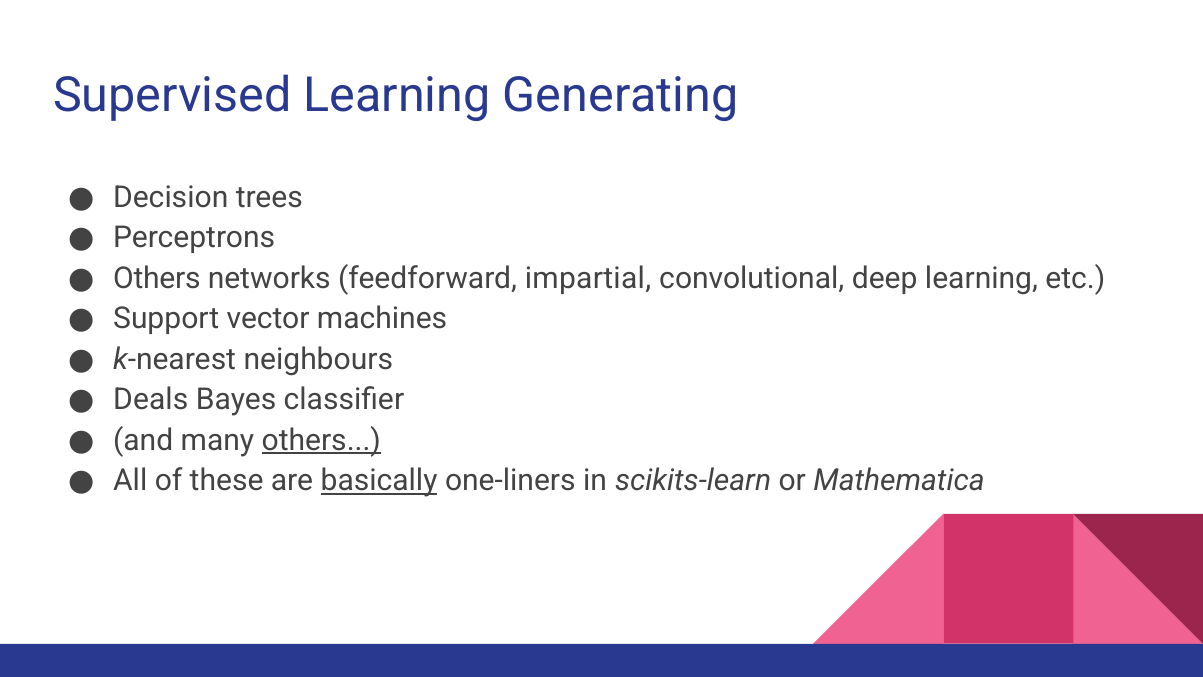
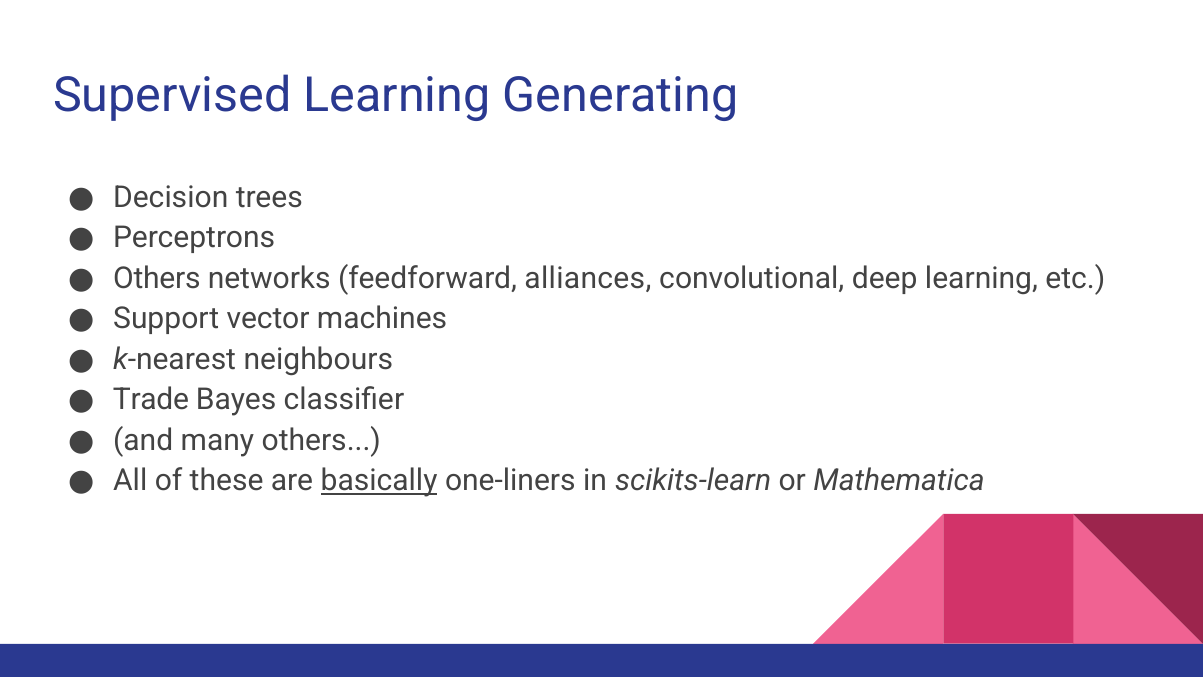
impartial: impartial -> alliances
Deals: Deals -> Trade
others at (321, 440) underline: present -> none
